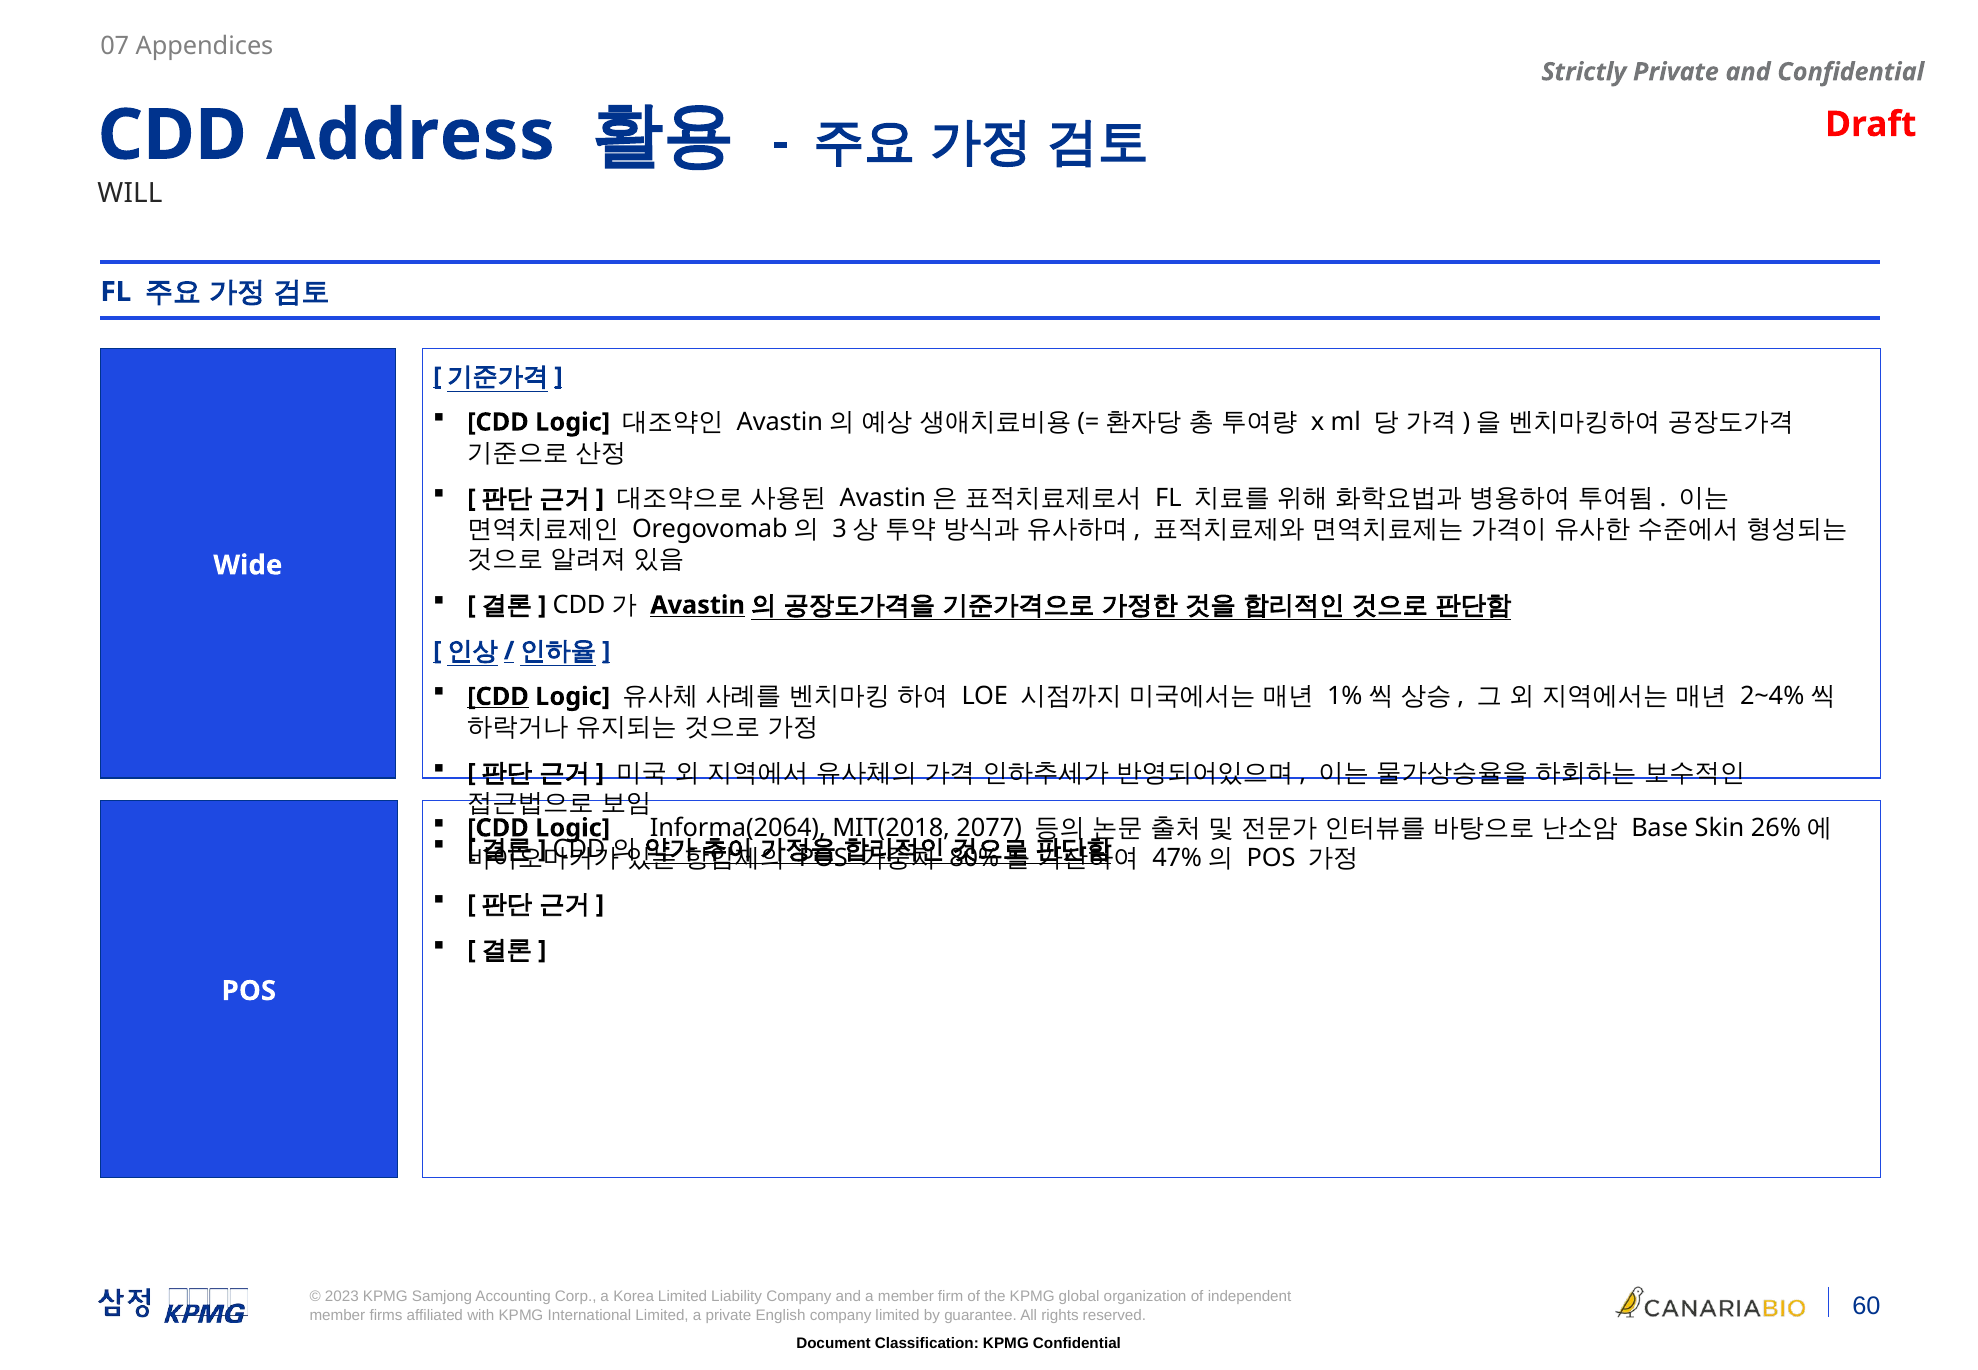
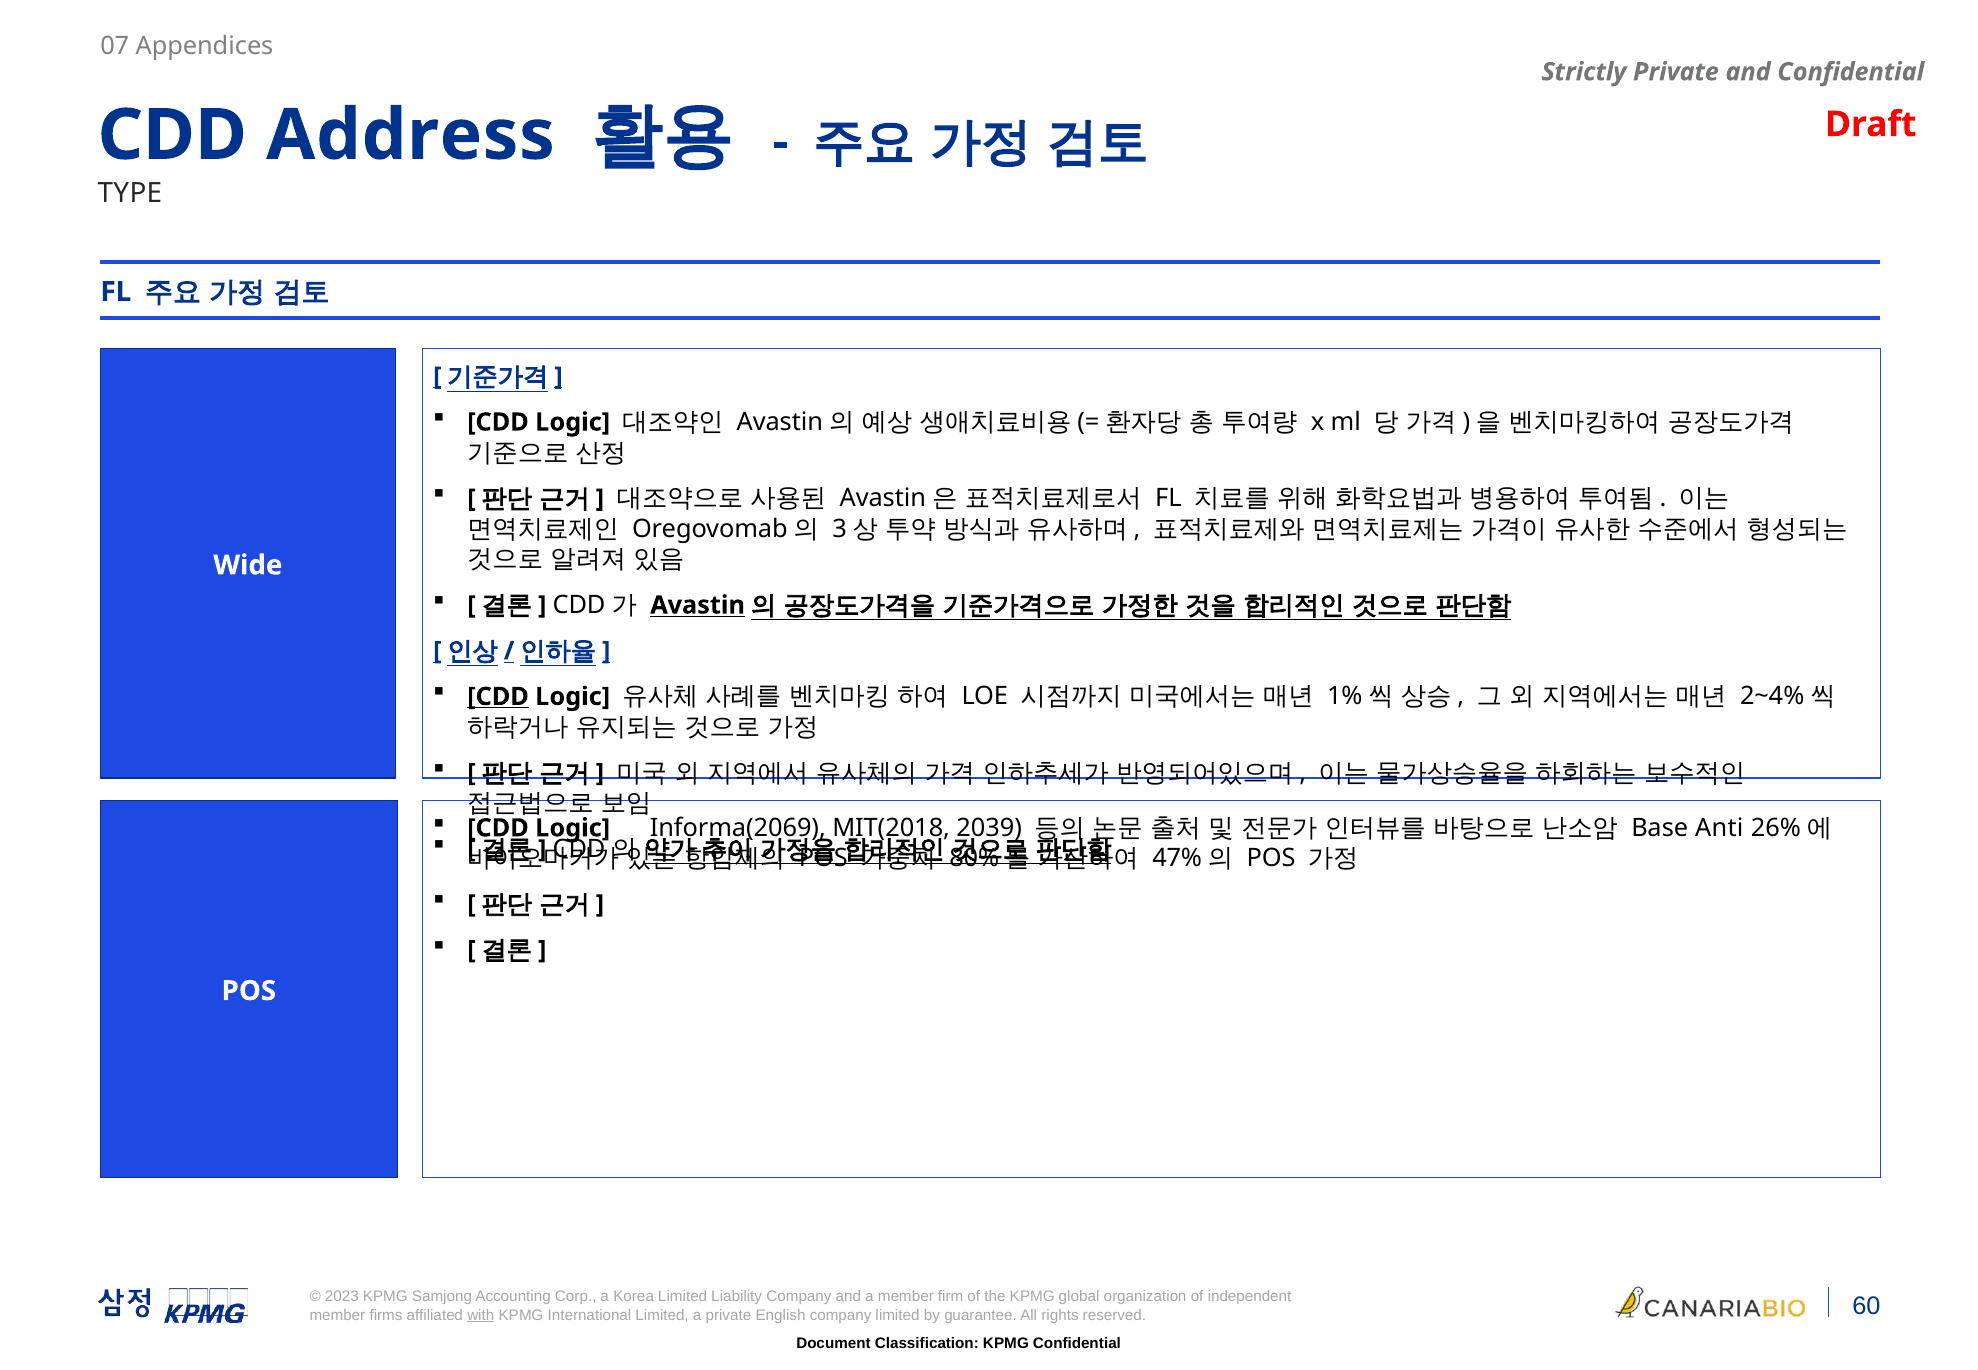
WILL: WILL -> TYPE
Informa(2064: Informa(2064 -> Informa(2069
2077: 2077 -> 2039
Skin: Skin -> Anti
with underline: none -> present
